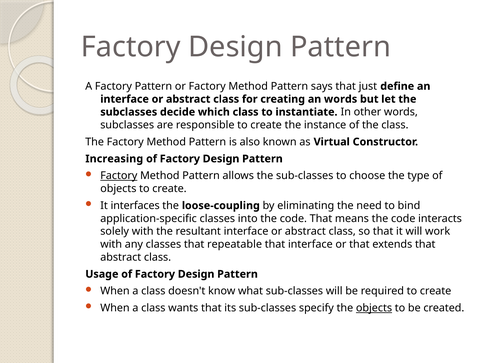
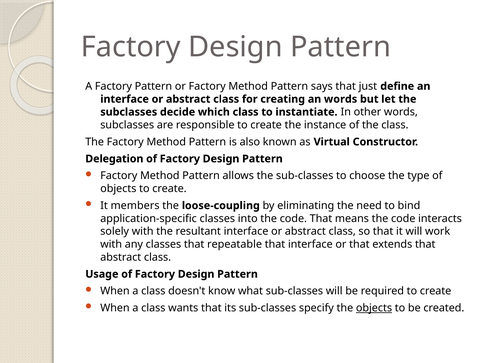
Increasing: Increasing -> Delegation
Factory at (119, 176) underline: present -> none
interfaces: interfaces -> members
